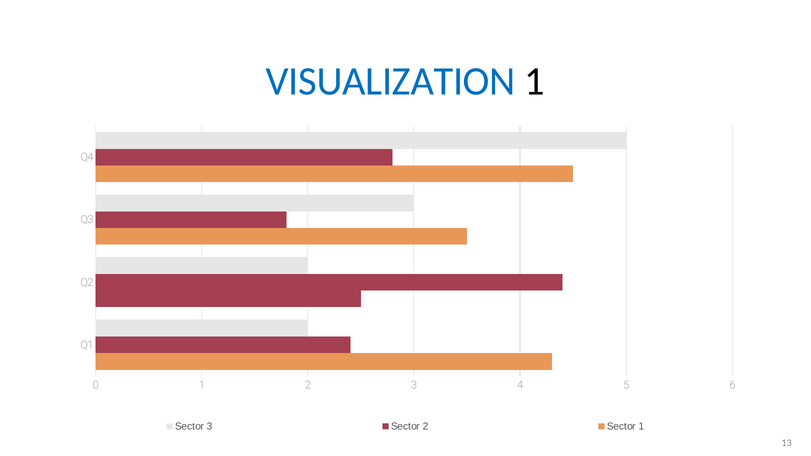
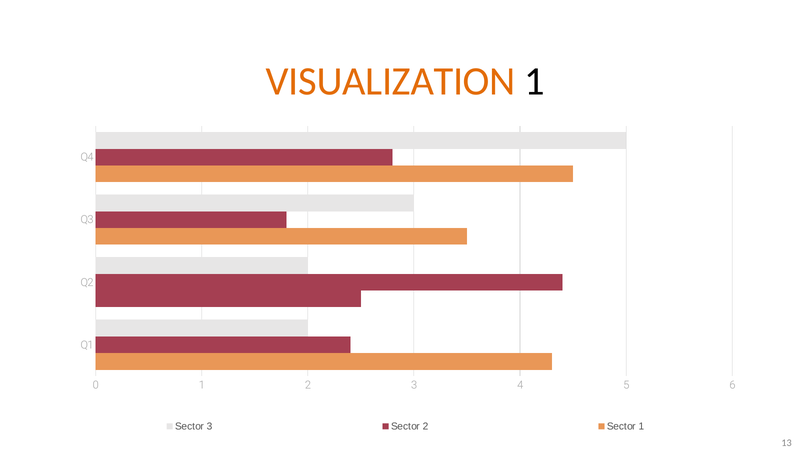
VISUALIZATION colour: blue -> orange
